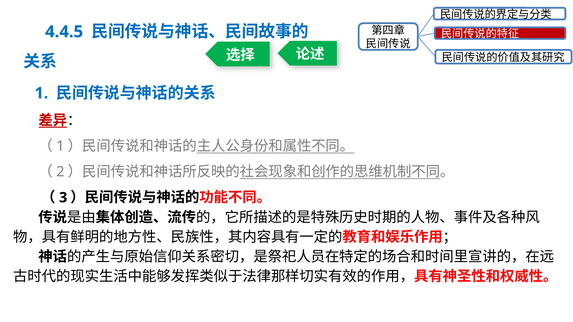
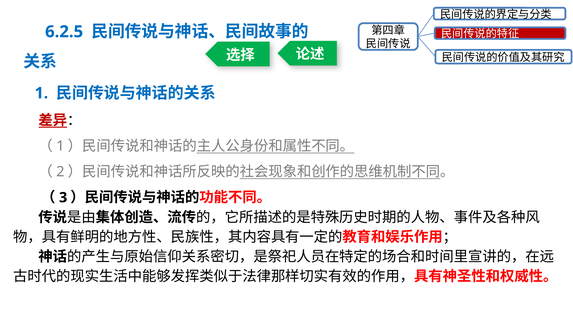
4.4.5: 4.4.5 -> 6.2.5
